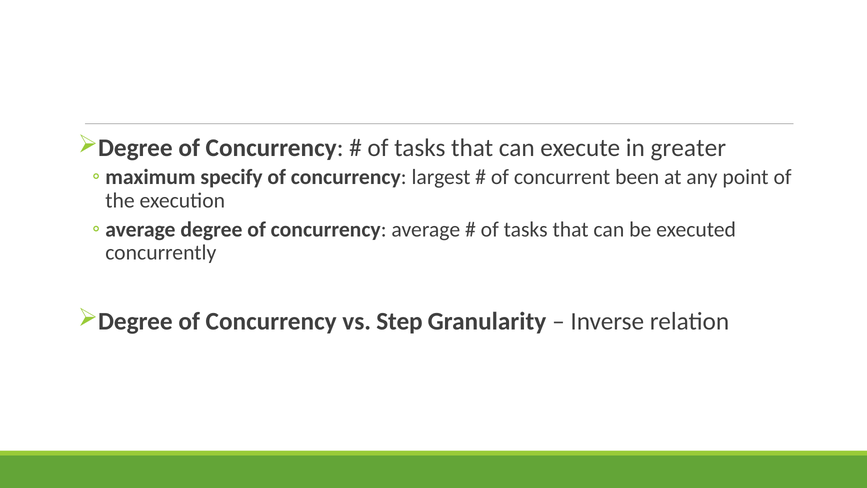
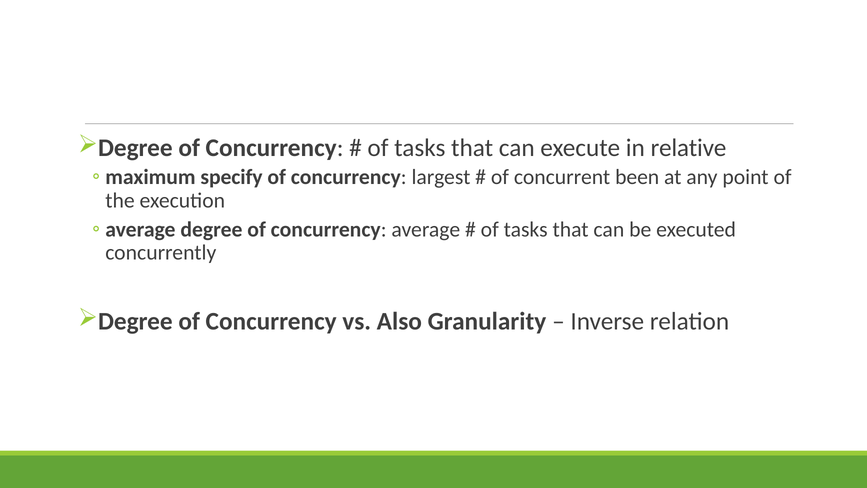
greater: greater -> relative
Step: Step -> Also
